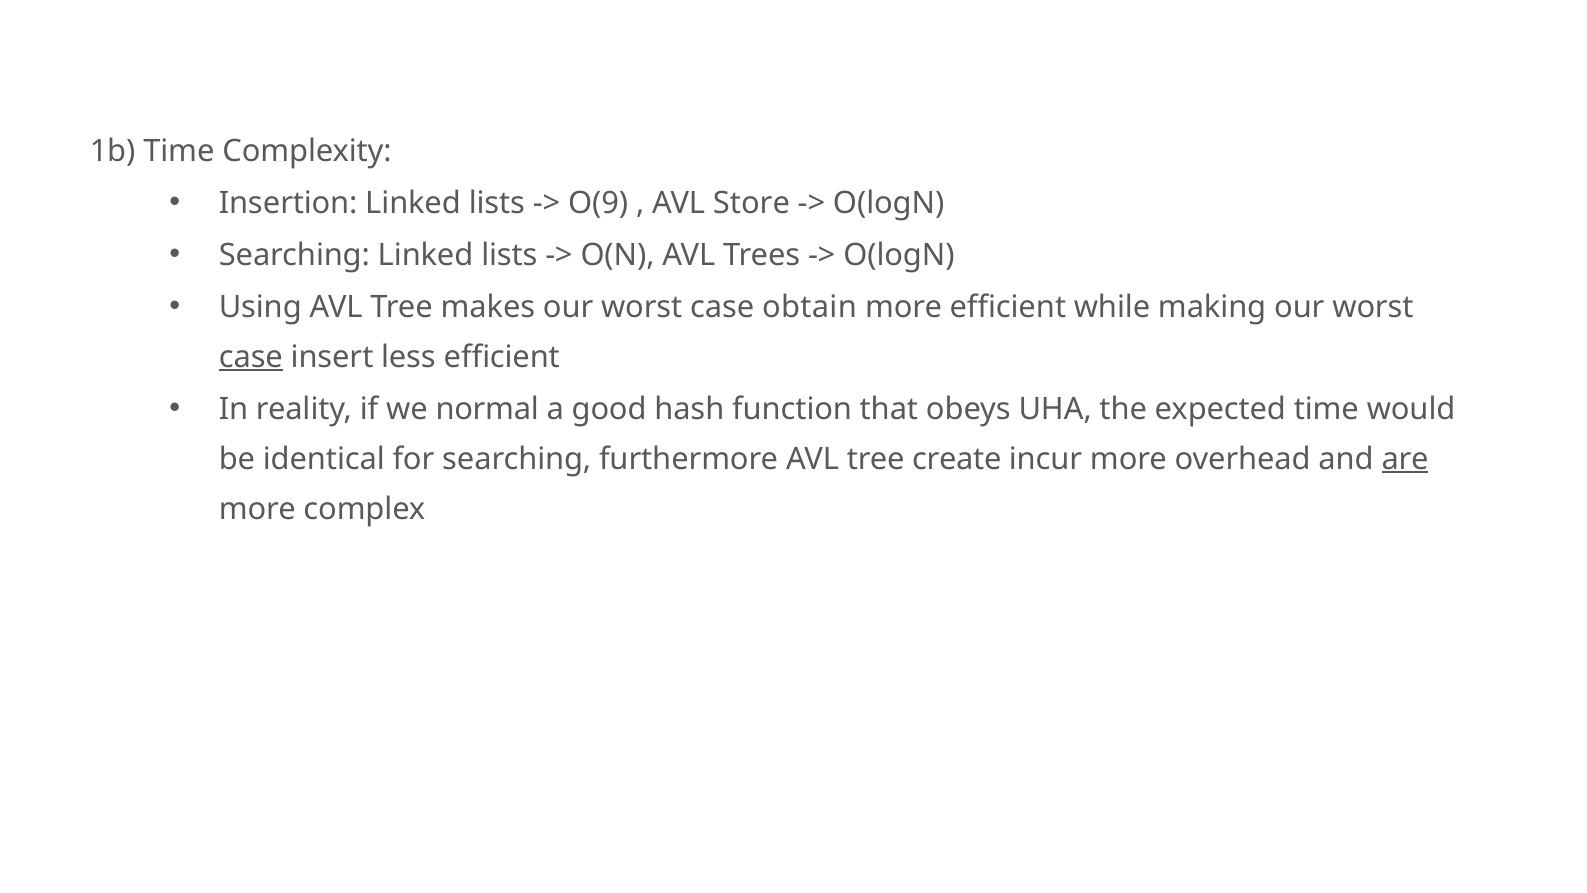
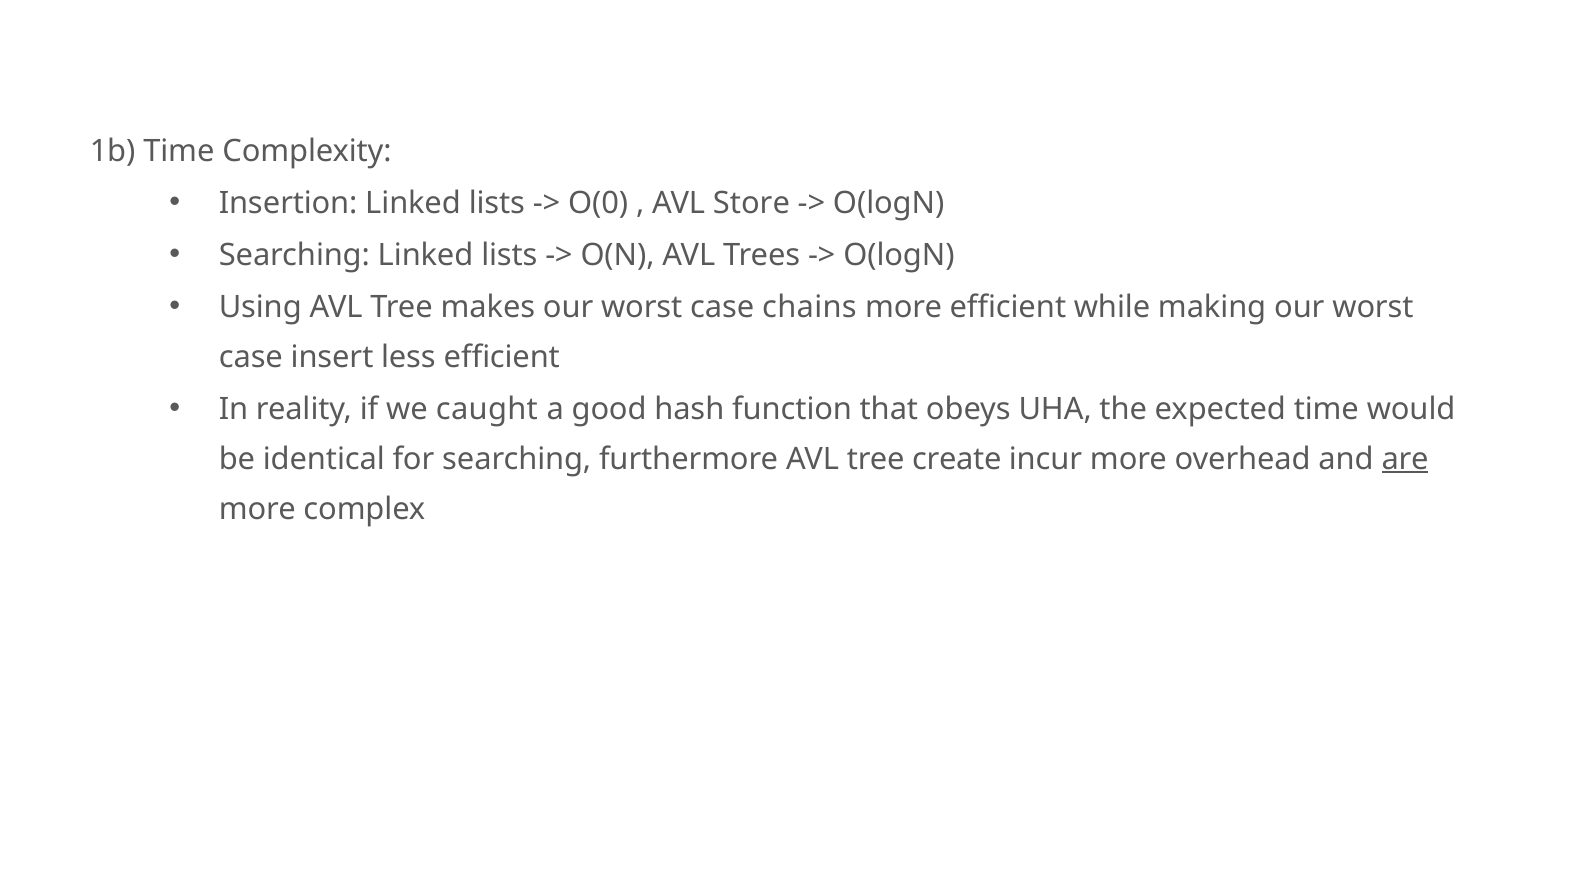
O(9: O(9 -> O(0
obtain: obtain -> chains
case at (251, 357) underline: present -> none
normal: normal -> caught
